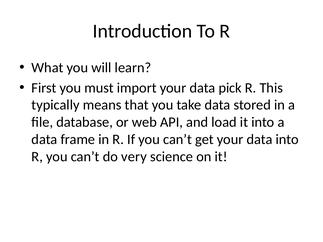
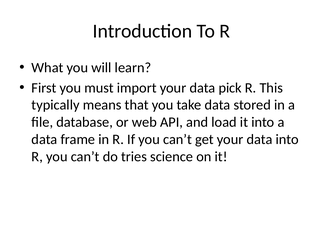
very: very -> tries
